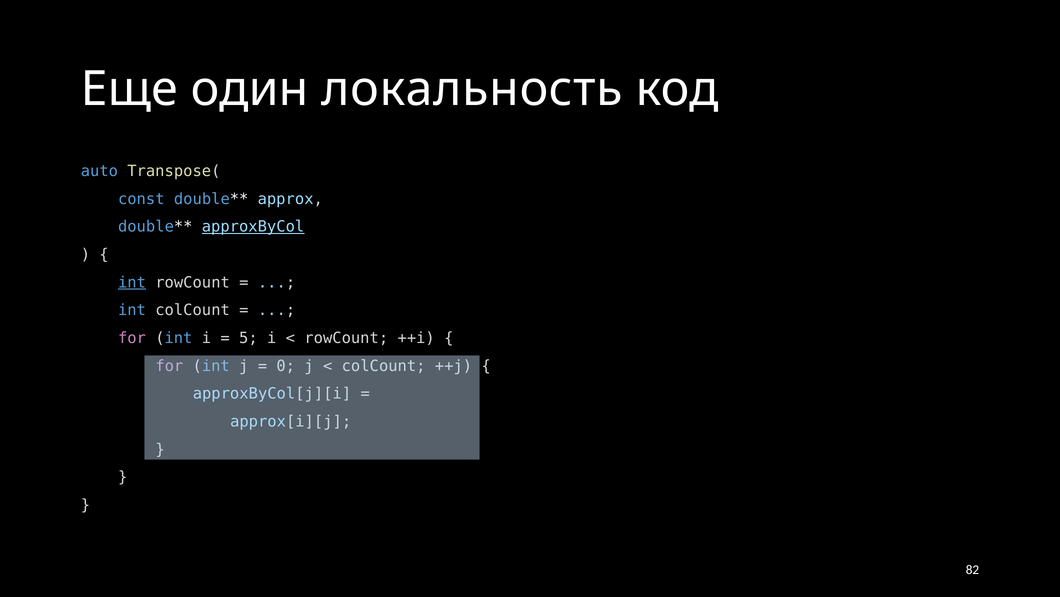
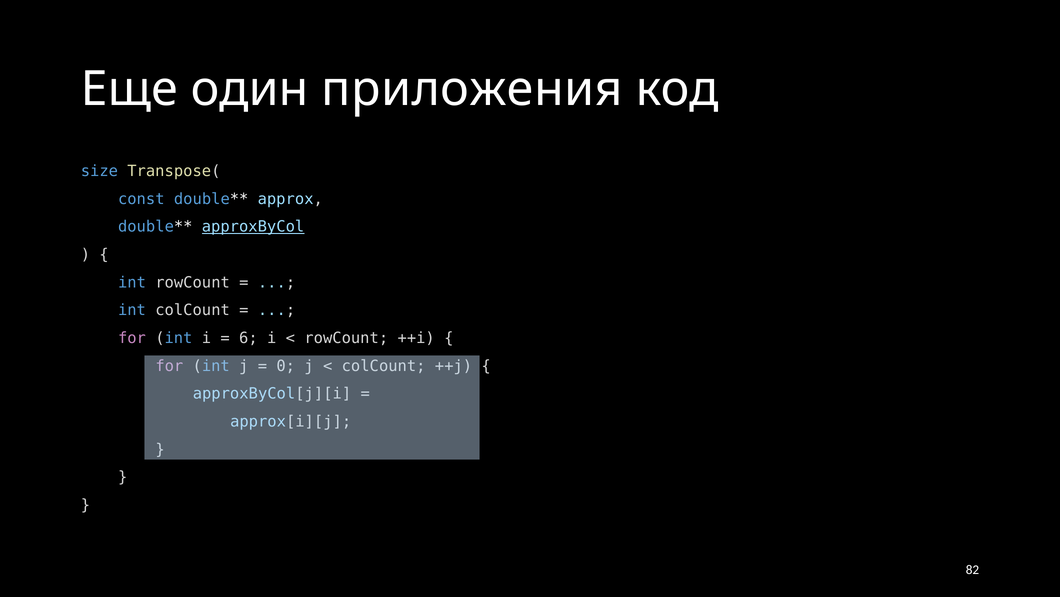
локальность: локальность -> приложения
auto: auto -> size
int at (132, 282) underline: present -> none
5: 5 -> 6
